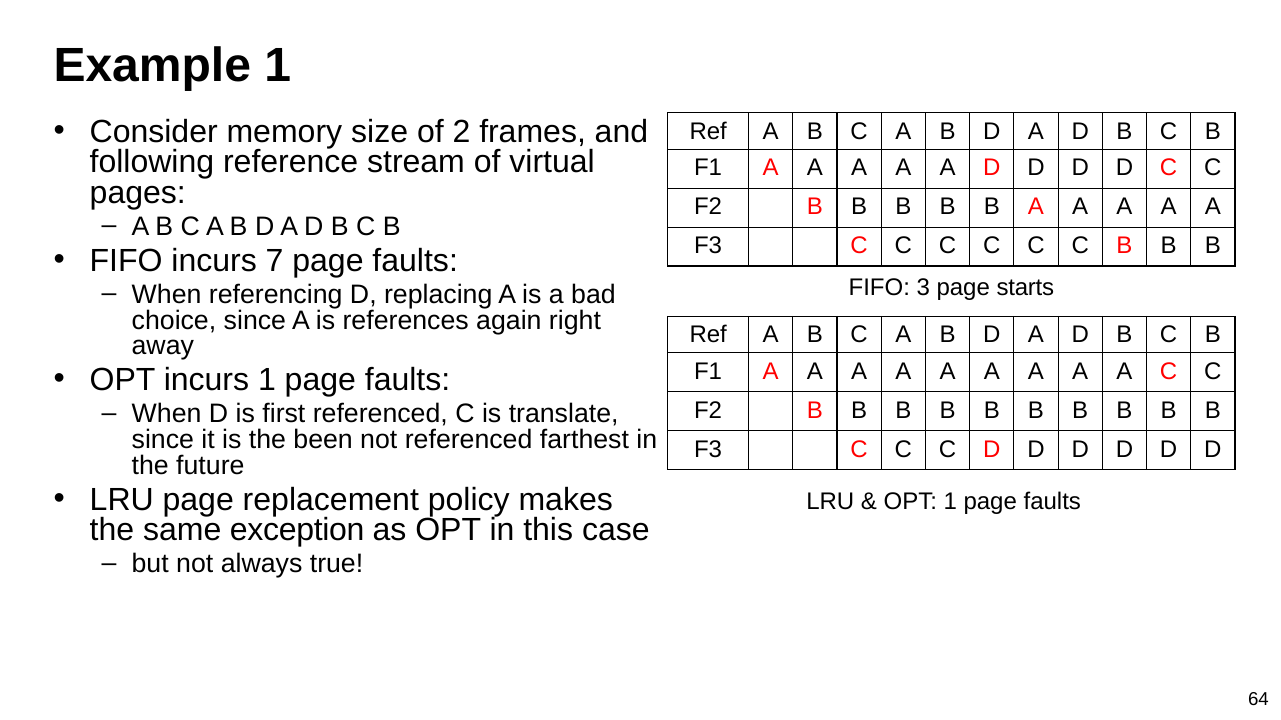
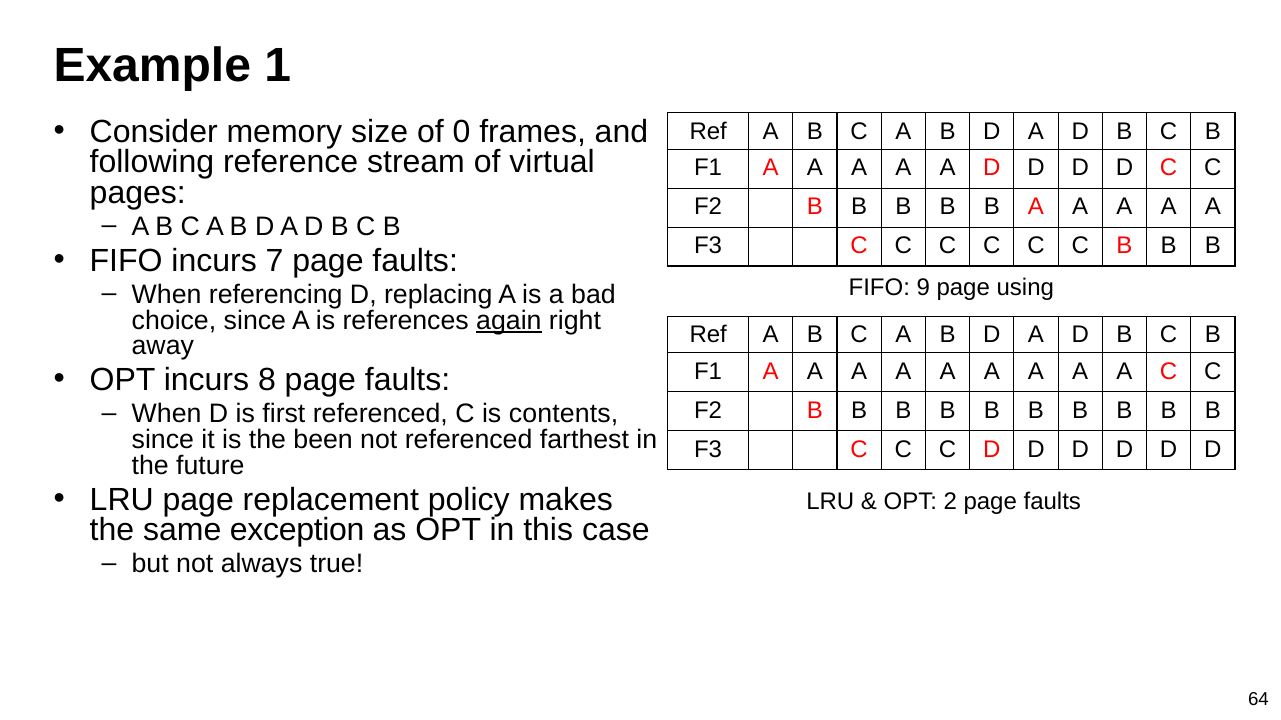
2: 2 -> 0
3: 3 -> 9
starts: starts -> using
again underline: none -> present
incurs 1: 1 -> 8
translate: translate -> contents
OPT 1: 1 -> 2
